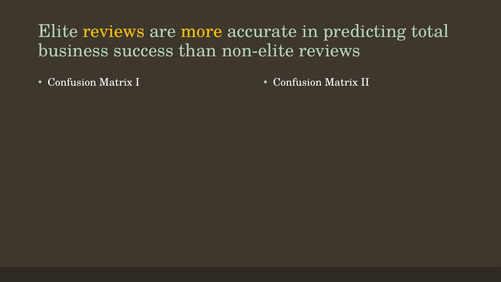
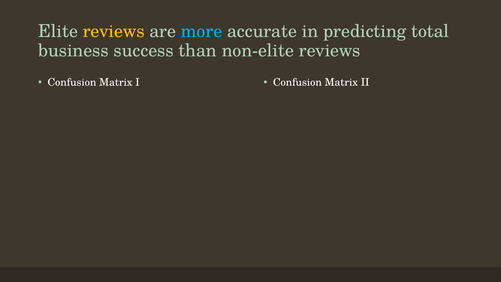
more colour: yellow -> light blue
